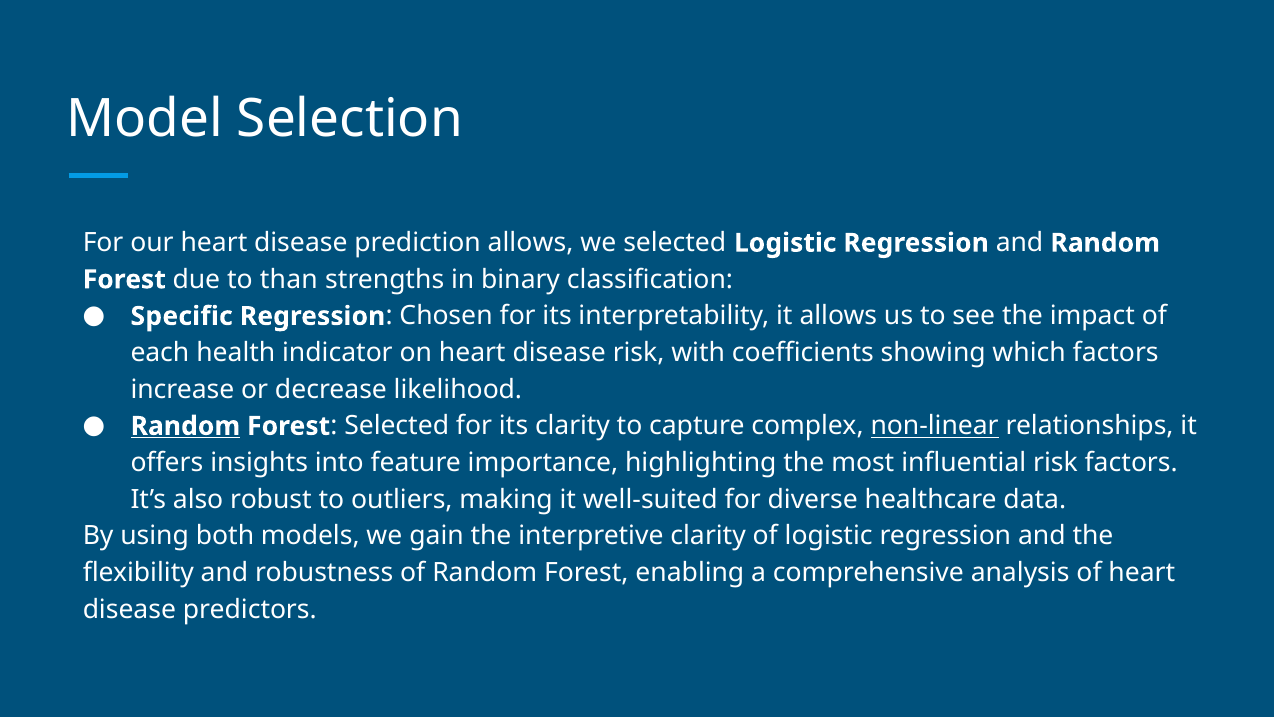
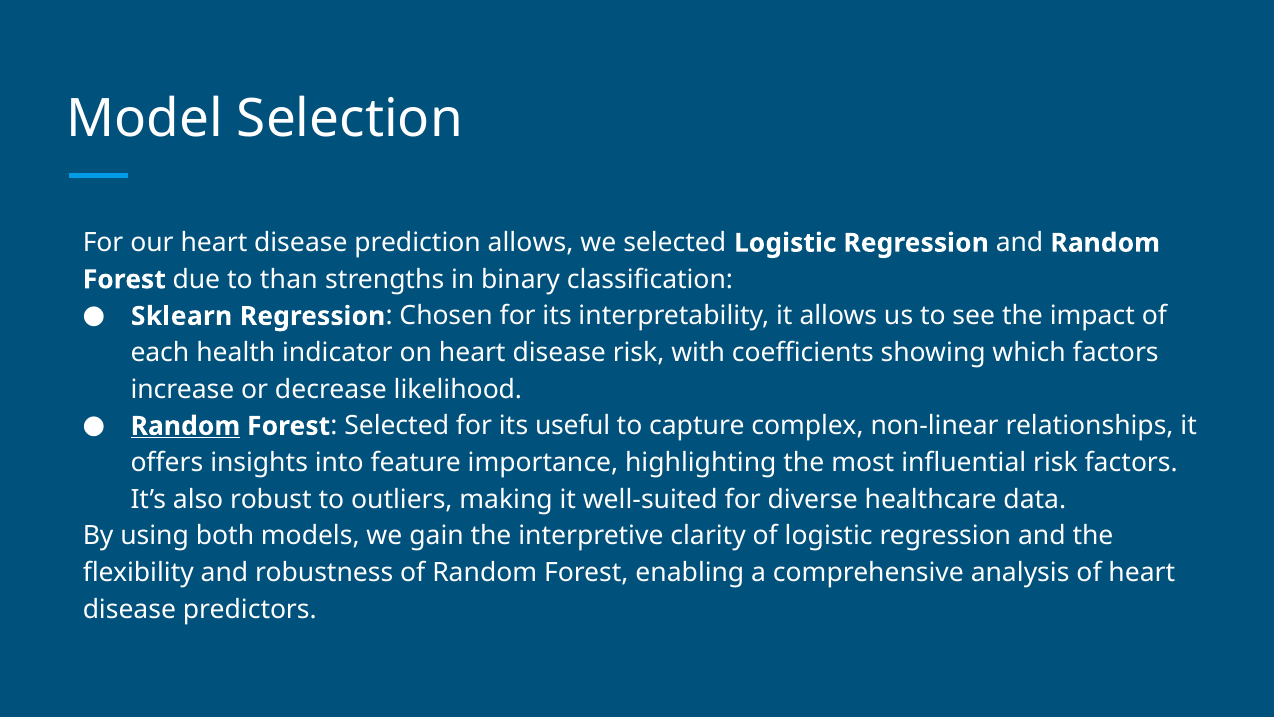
Specific: Specific -> Sklearn
its clarity: clarity -> useful
non-linear underline: present -> none
